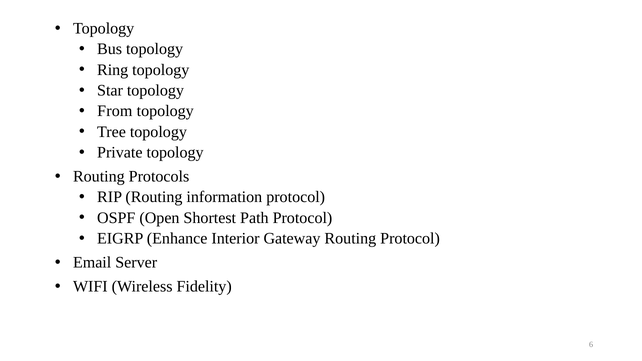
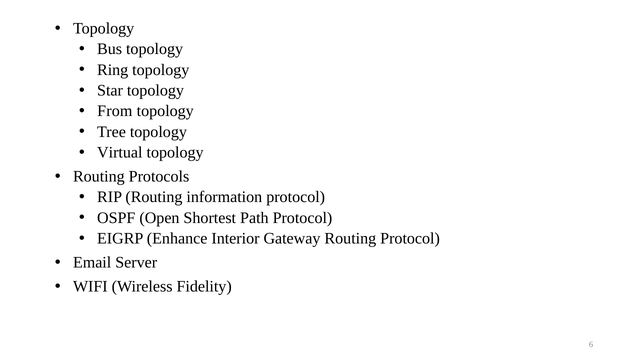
Private: Private -> Virtual
